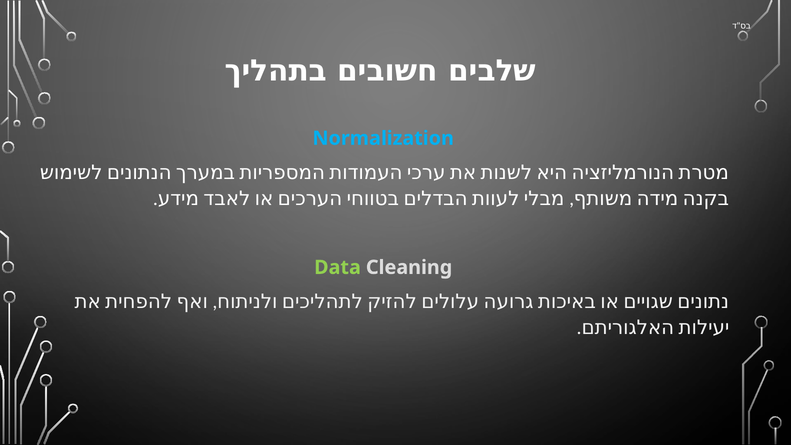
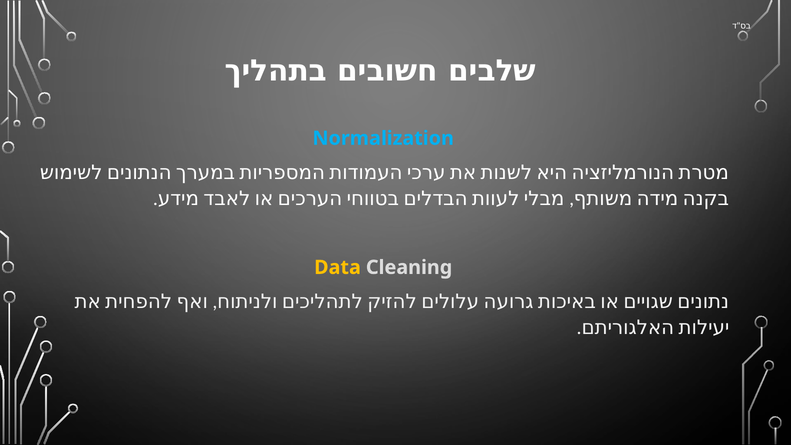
Data colour: light green -> yellow
